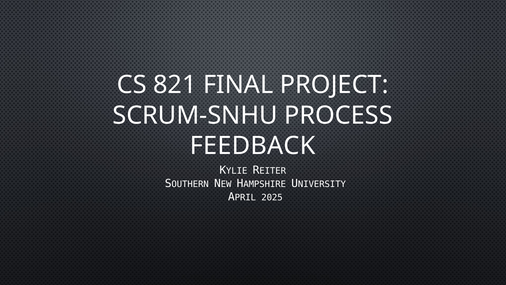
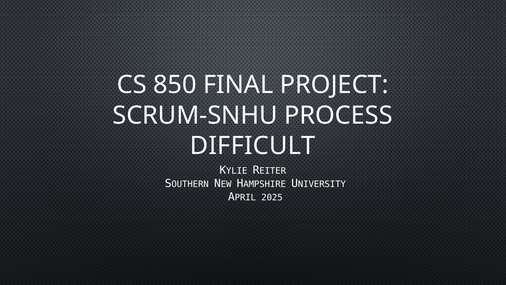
821: 821 -> 850
FEEDBACK: FEEDBACK -> DIFFICULT
